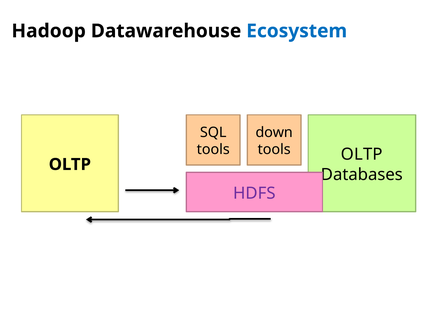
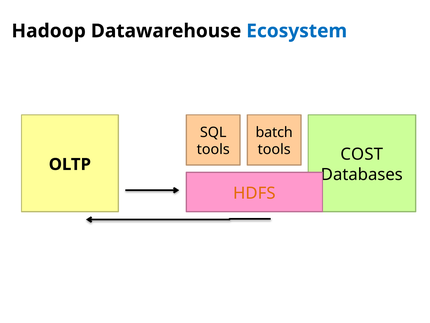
down: down -> batch
OLTP at (362, 154): OLTP -> COST
HDFS colour: purple -> orange
